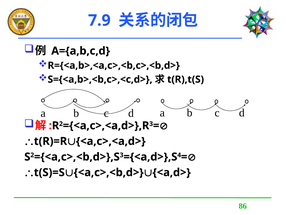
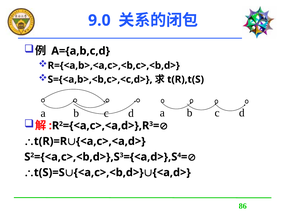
7.9: 7.9 -> 9.0
